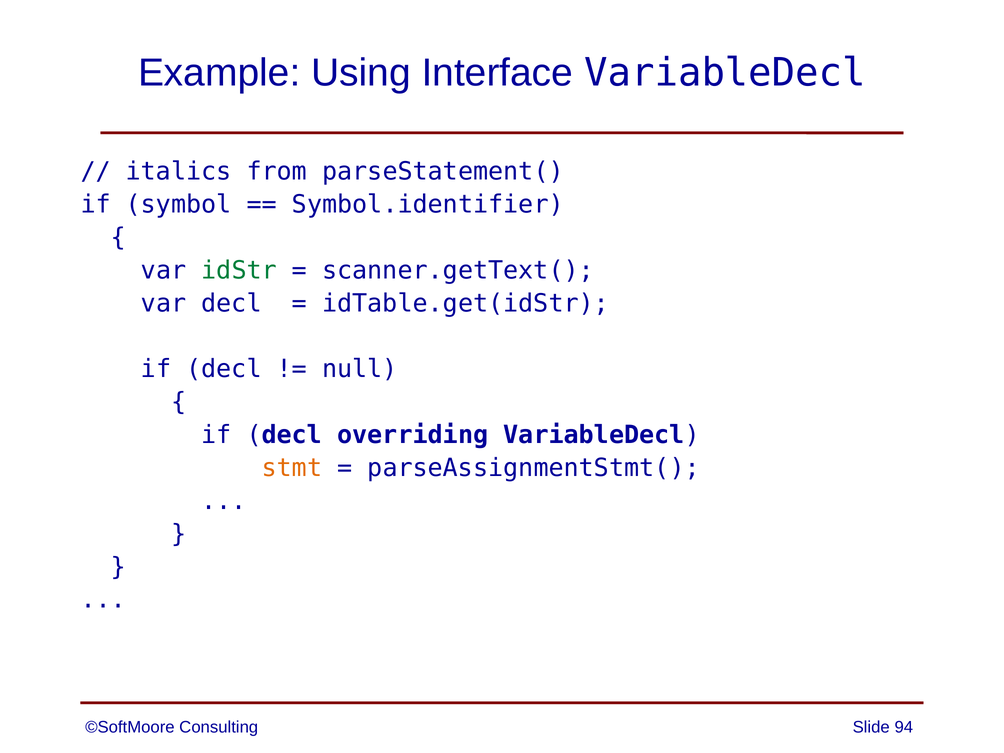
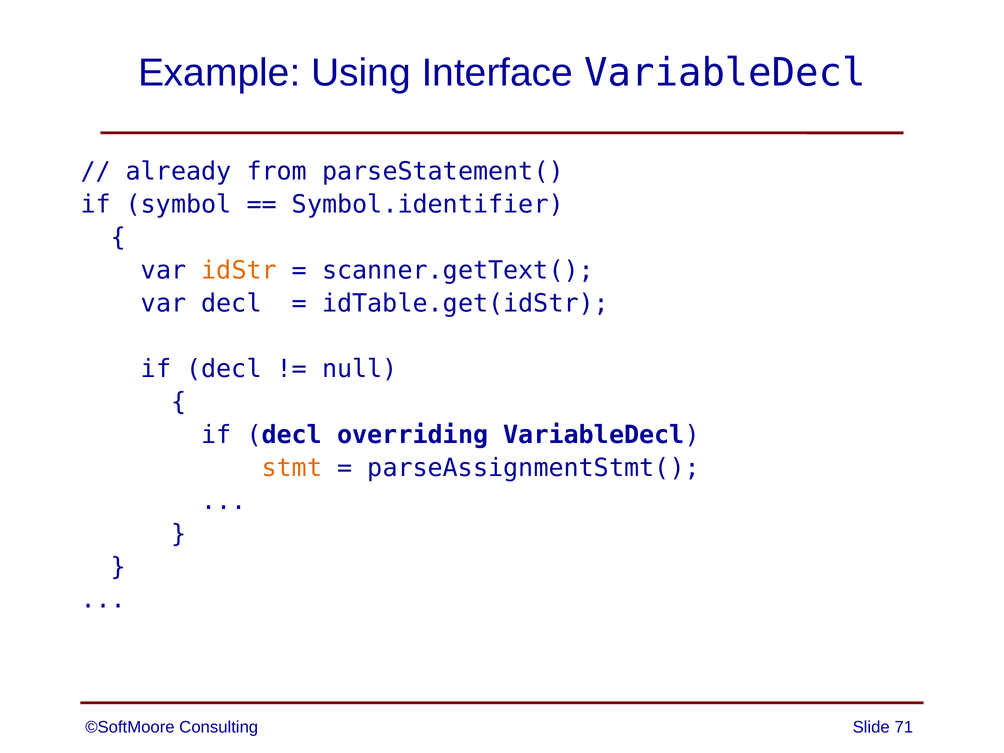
italics: italics -> already
idStr colour: green -> orange
94: 94 -> 71
